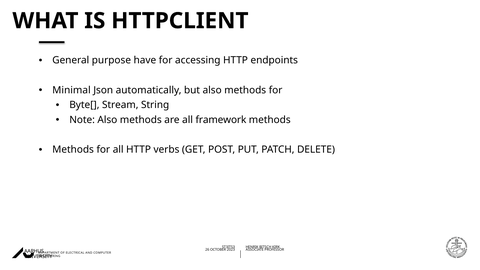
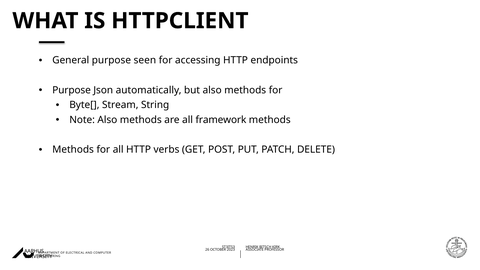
have: have -> seen
Minimal at (71, 90): Minimal -> Purpose
